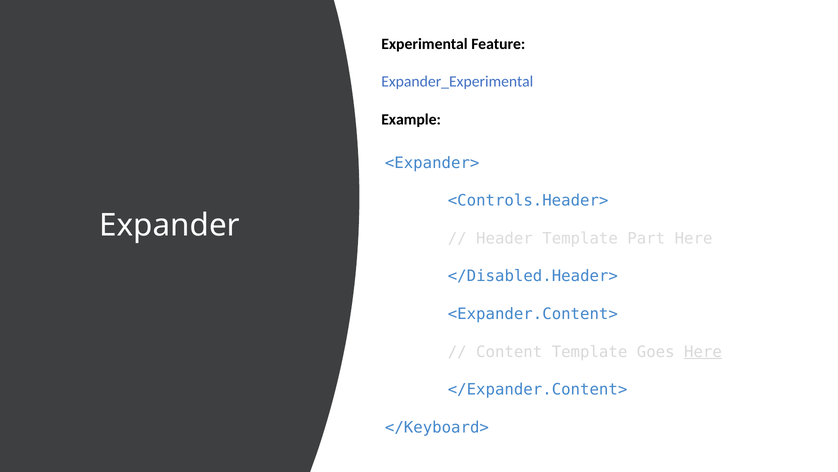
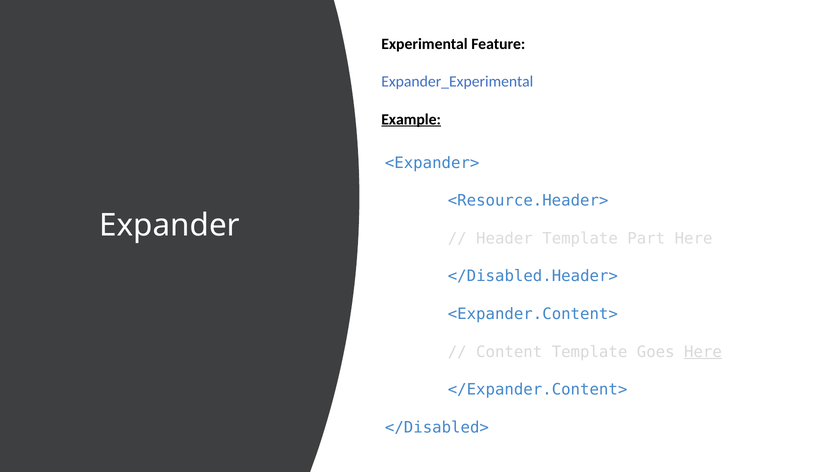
Example underline: none -> present
<Controls.Header>: <Controls.Header> -> <Resource.Header>
</Keyboard>: </Keyboard> -> </Disabled>
